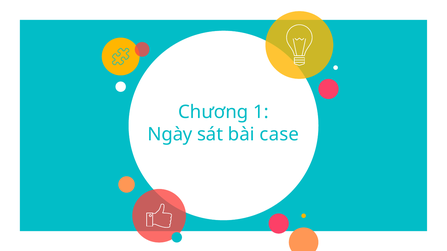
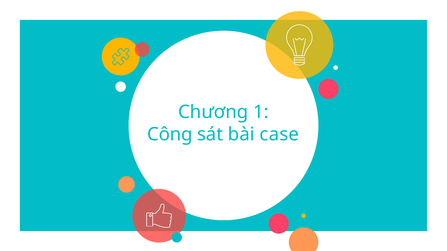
Ngày: Ngày -> Công
